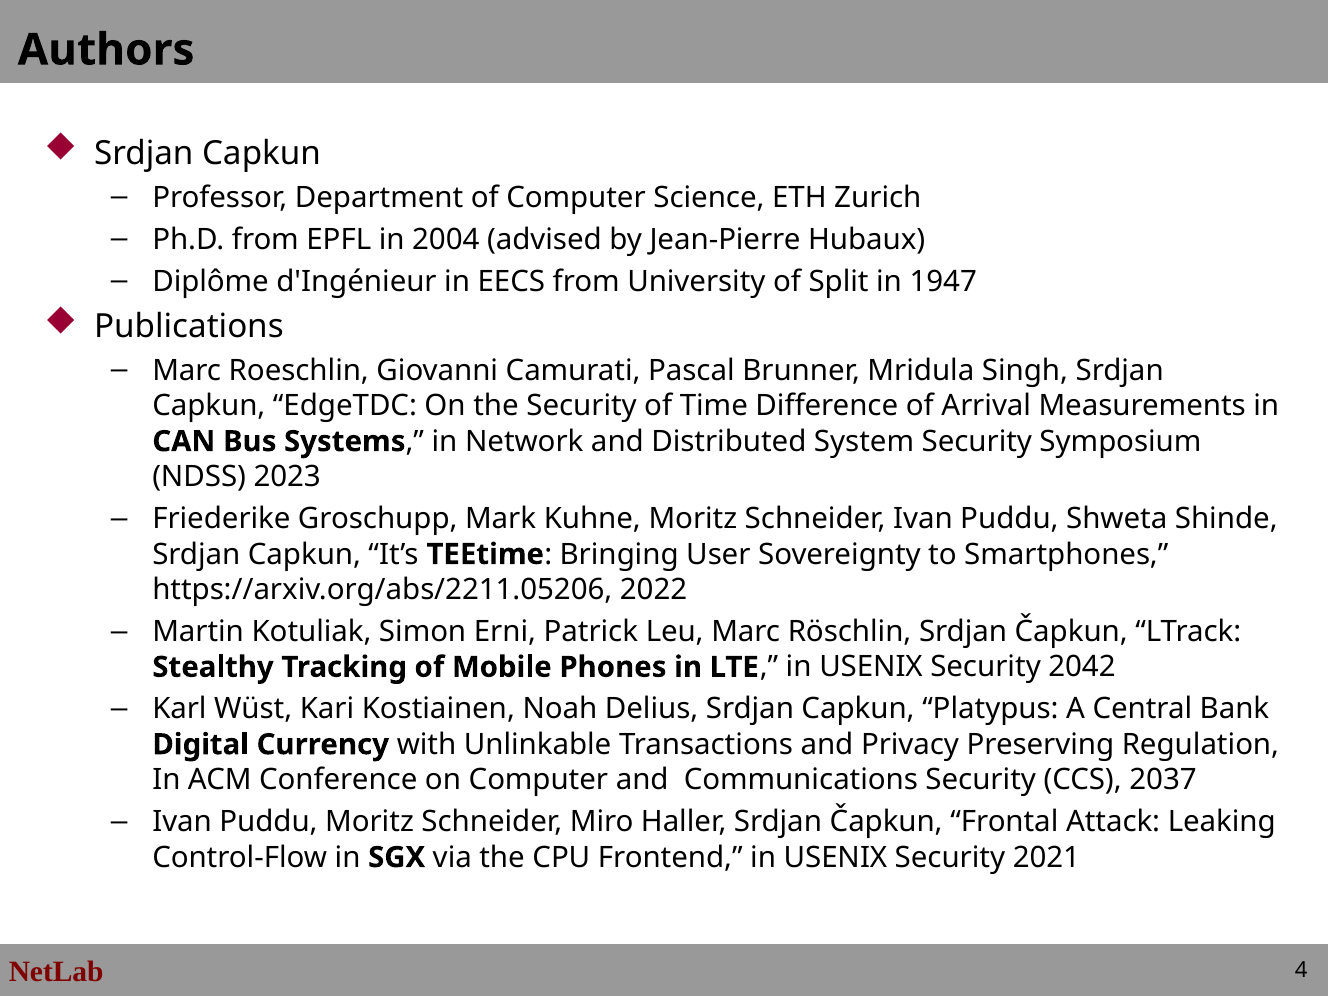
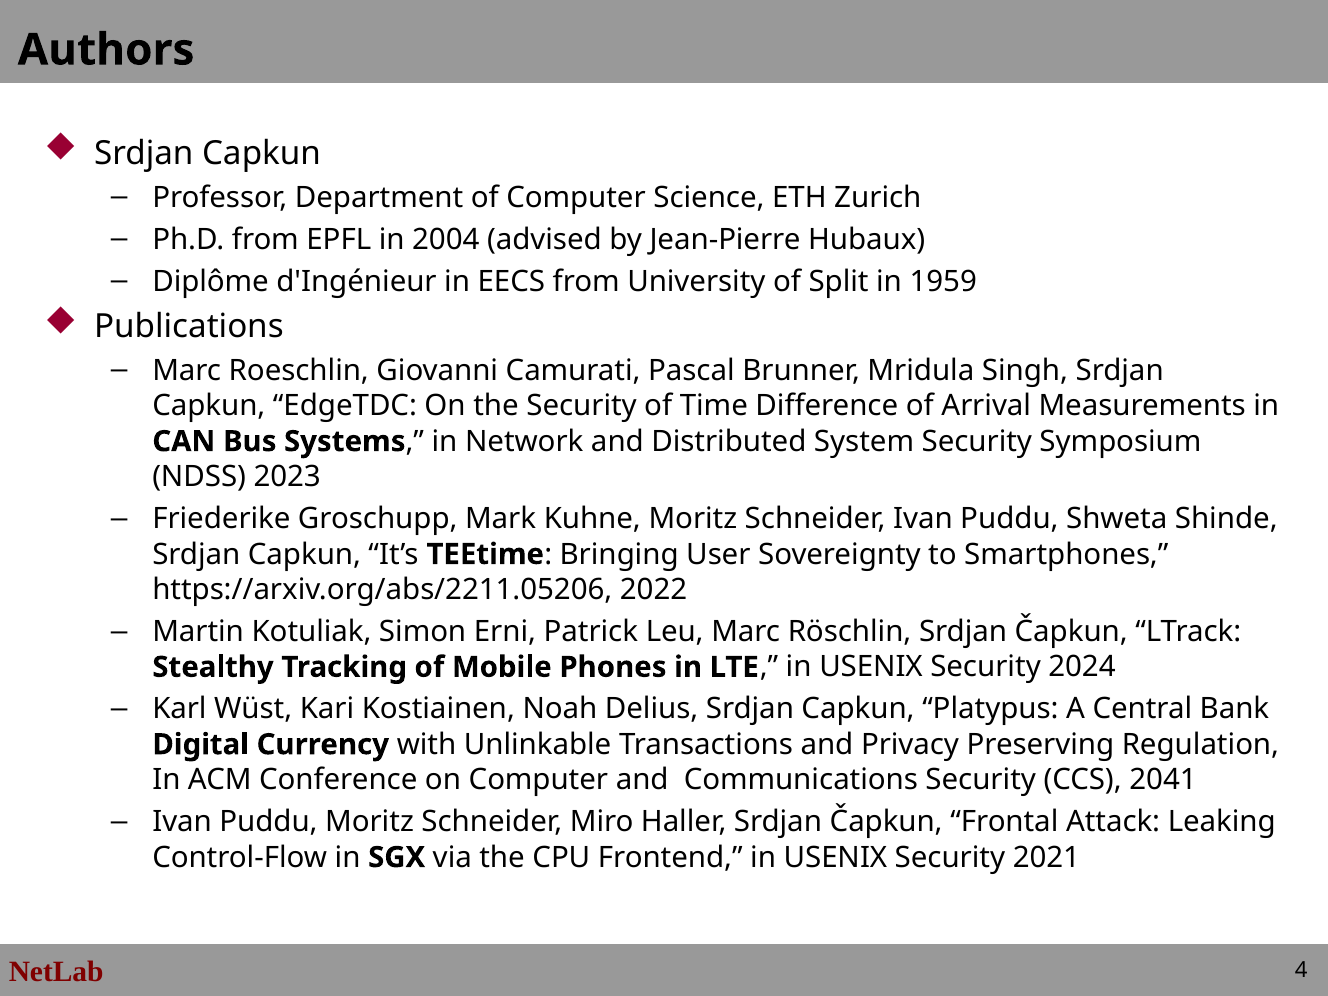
1947: 1947 -> 1959
2042: 2042 -> 2024
2037: 2037 -> 2041
